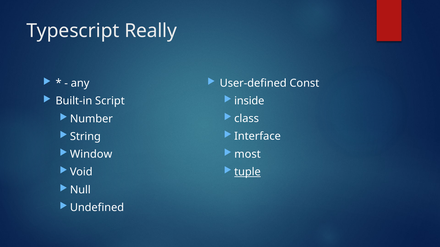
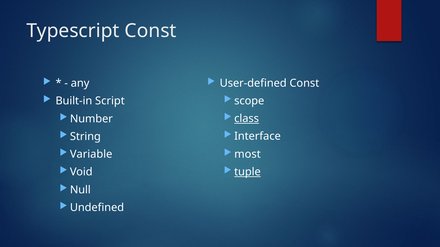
Typescript Really: Really -> Const
inside: inside -> scope
class underline: none -> present
Window: Window -> Variable
